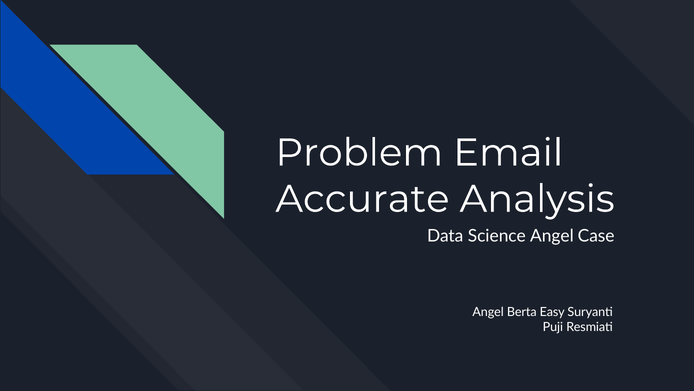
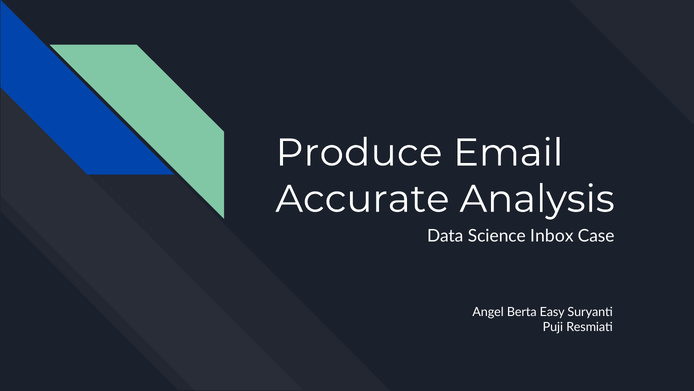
Problem: Problem -> Produce
Science Angel: Angel -> Inbox
